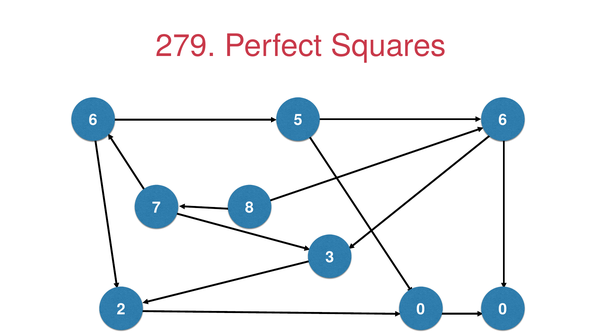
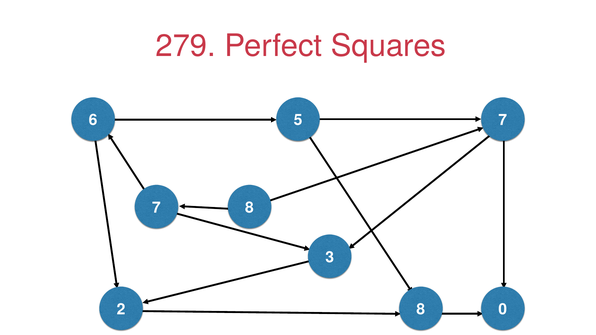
6 at (503, 120): 6 -> 7
2 0: 0 -> 8
